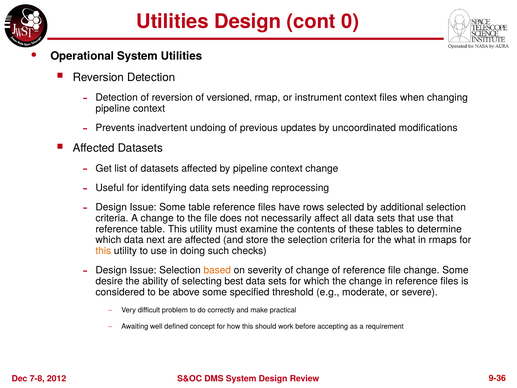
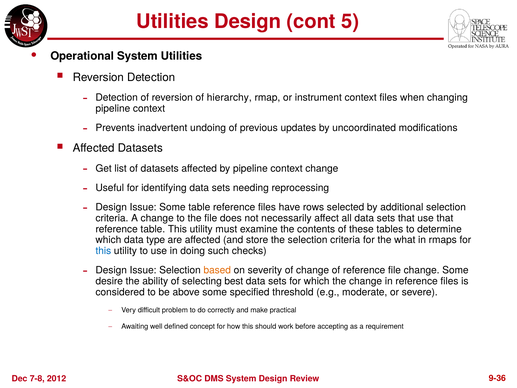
0: 0 -> 5
versioned: versioned -> hierarchy
next: next -> type
this at (103, 251) colour: orange -> blue
